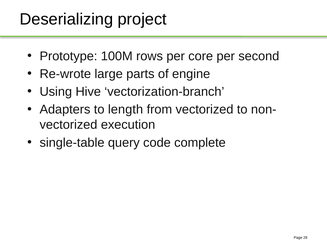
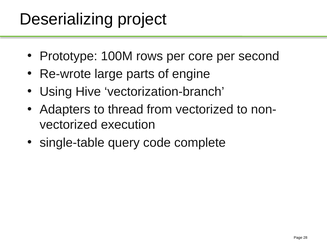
length: length -> thread
